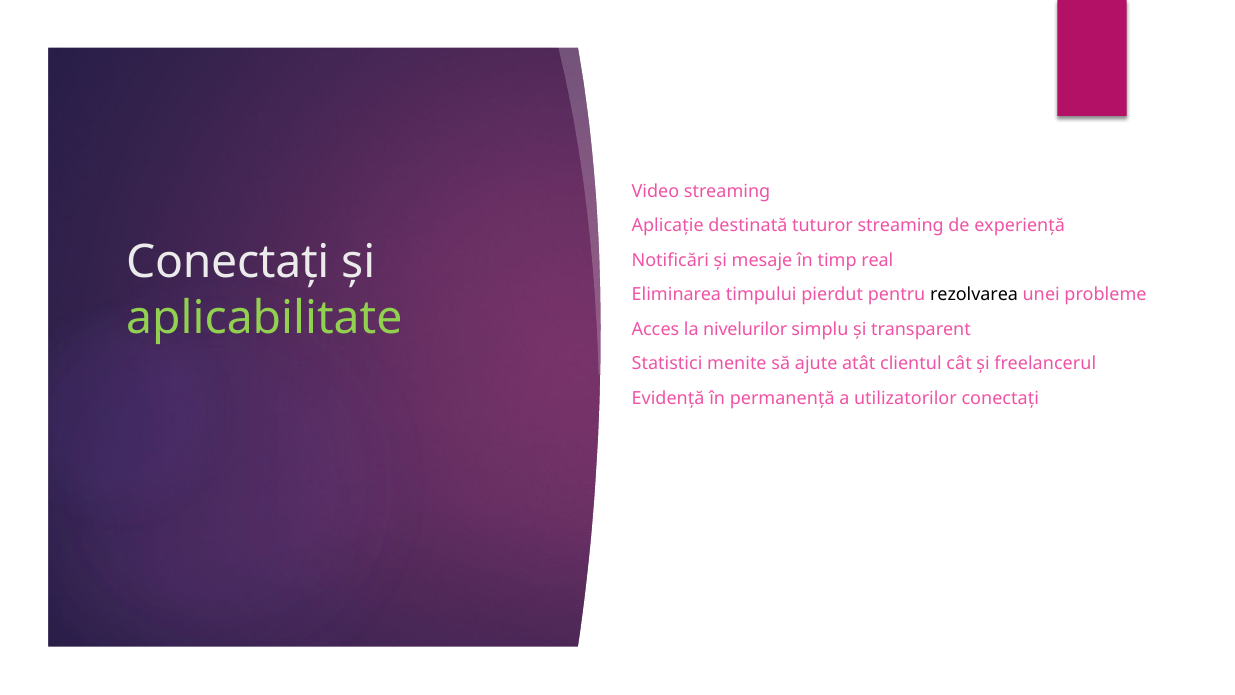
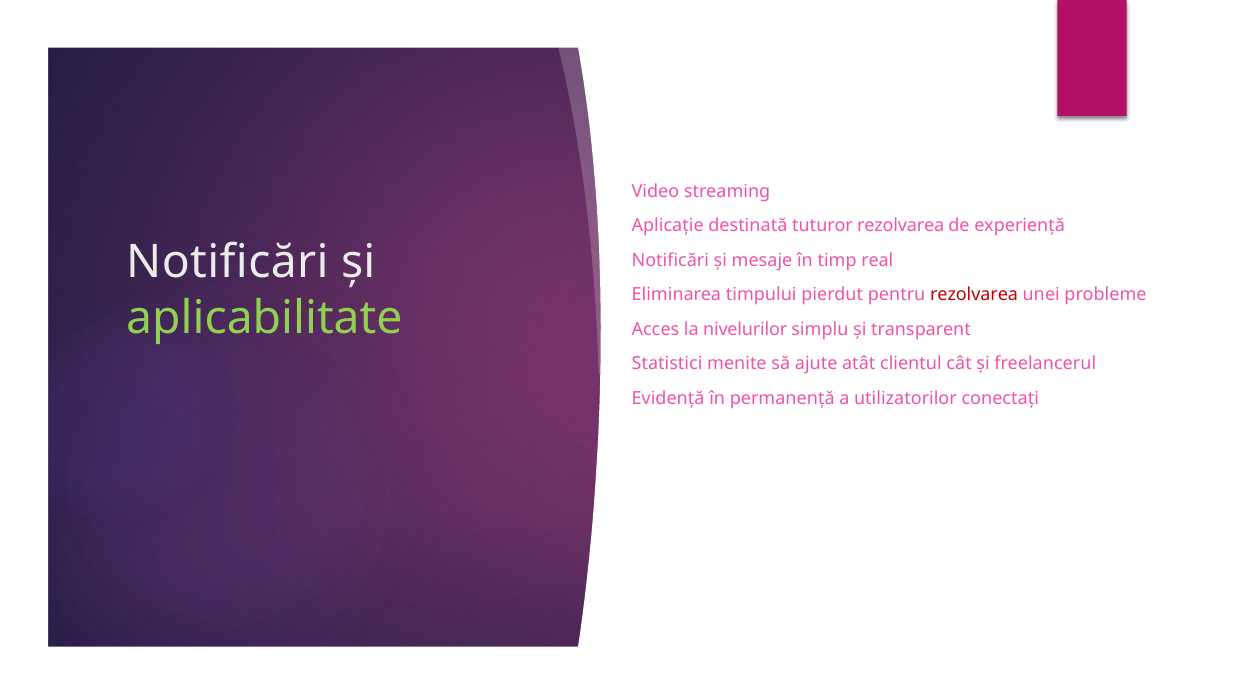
tuturor streaming: streaming -> rezolvarea
Conectați at (228, 263): Conectați -> Notificări
rezolvarea at (974, 295) colour: black -> red
